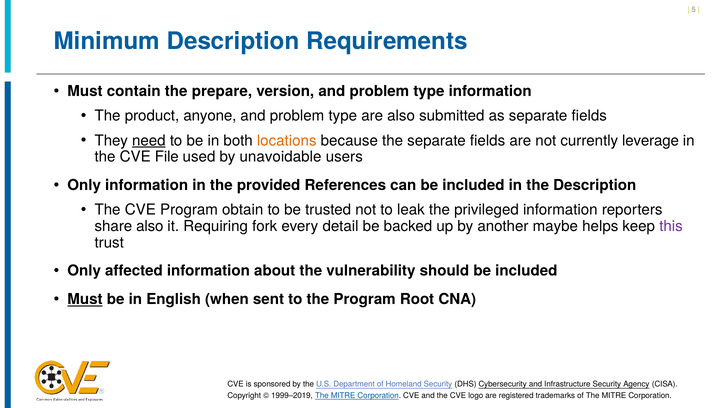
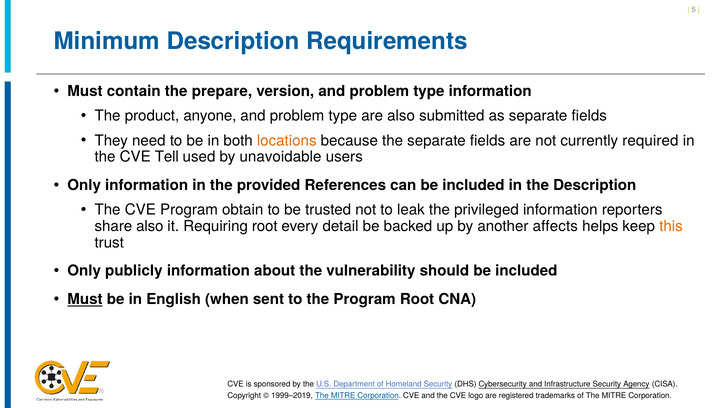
need underline: present -> none
leverage: leverage -> required
File: File -> Tell
Requiring fork: fork -> root
maybe: maybe -> affects
this colour: purple -> orange
affected: affected -> publicly
